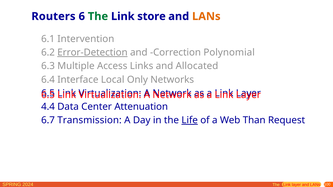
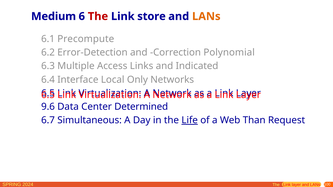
Routers: Routers -> Medium
The at (98, 16) colour: green -> red
Intervention: Intervention -> Precompute
Error-Detection underline: present -> none
Allocated: Allocated -> Indicated
4.4: 4.4 -> 9.6
Attenuation: Attenuation -> Determined
Transmission: Transmission -> Simultaneous
